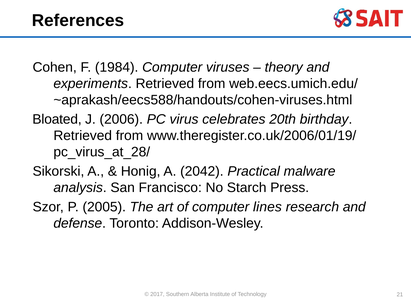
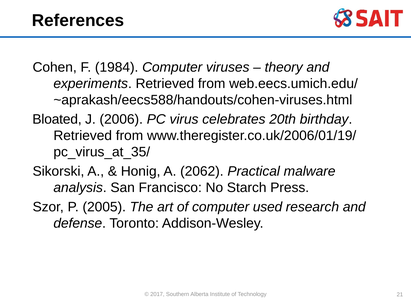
pc_virus_at_28/: pc_virus_at_28/ -> pc_virus_at_35/
2042: 2042 -> 2062
lines: lines -> used
